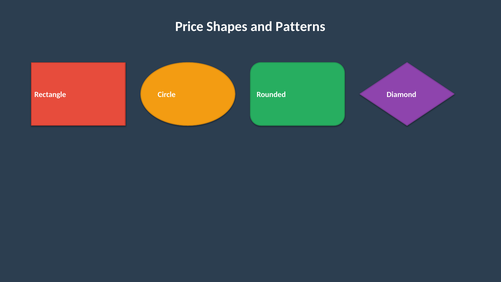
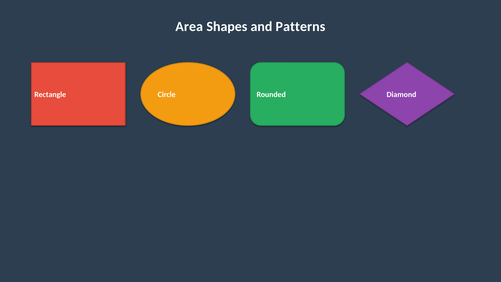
Price: Price -> Area
